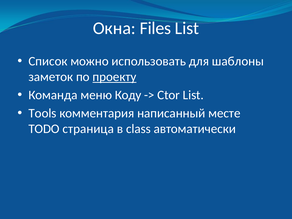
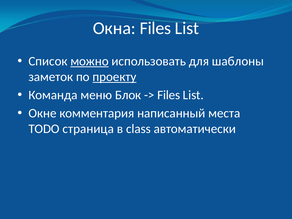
можно underline: none -> present
Коду: Коду -> Блок
Ctor at (169, 95): Ctor -> Files
Tools: Tools -> Окне
месте: месте -> места
